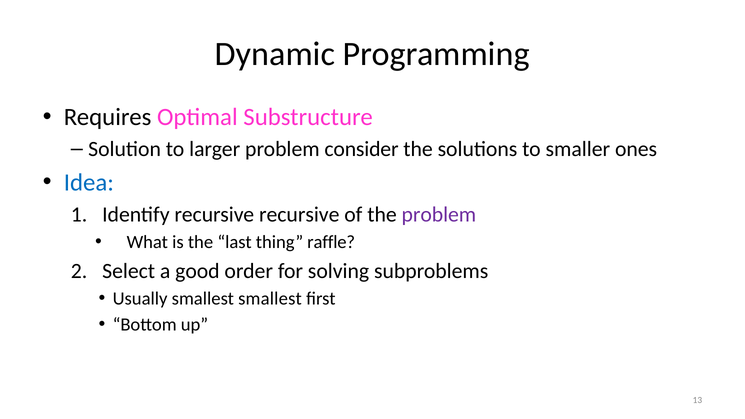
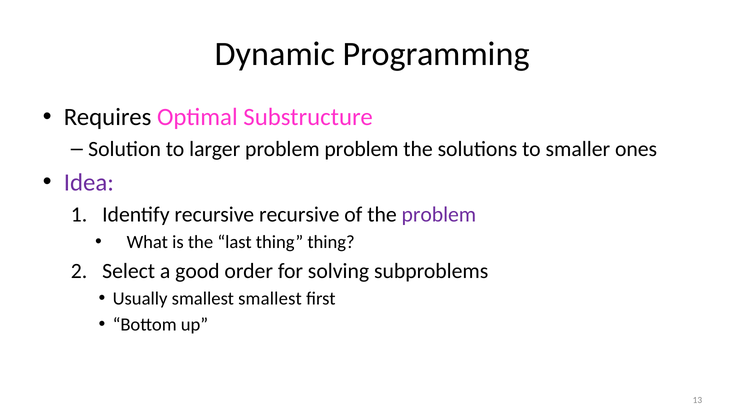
problem consider: consider -> problem
Idea colour: blue -> purple
thing raffle: raffle -> thing
